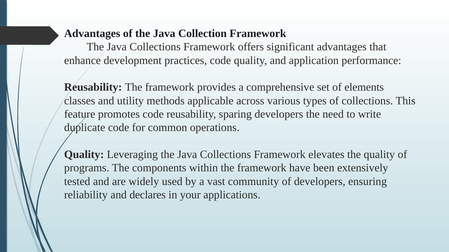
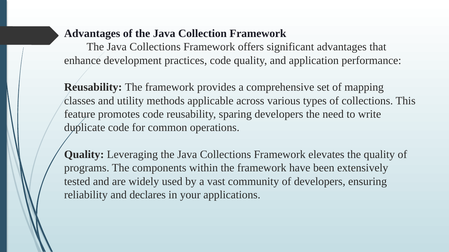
elements: elements -> mapping
